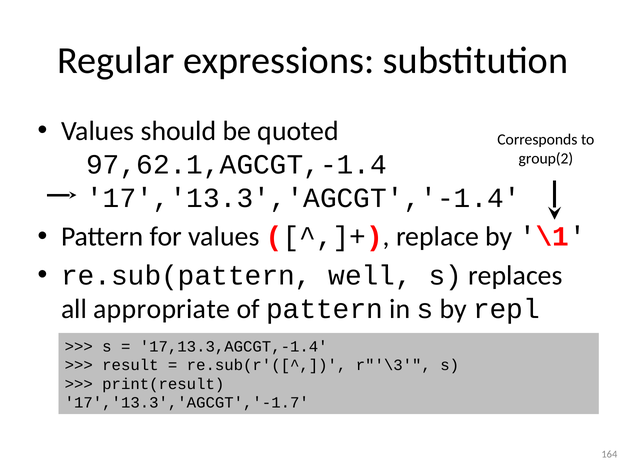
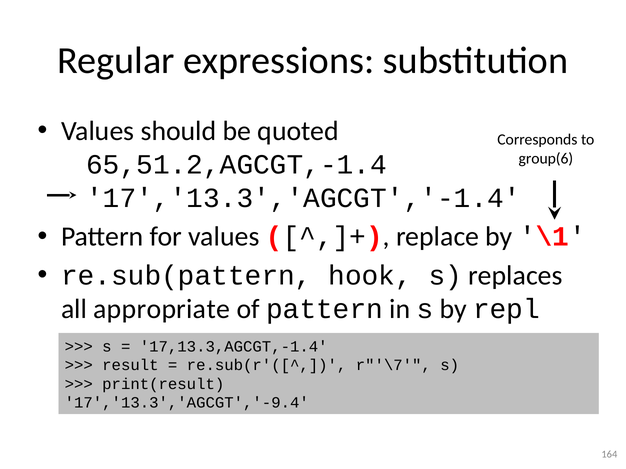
group(2: group(2 -> group(6
97,62.1,AGCGT,-1.4: 97,62.1,AGCGT,-1.4 -> 65,51.2,AGCGT,-1.4
well: well -> hook
r"'\3: r"'\3 -> r"'\7
17','13.3','AGCGT','-1.7: 17','13.3','AGCGT','-1.7 -> 17','13.3','AGCGT','-9.4
